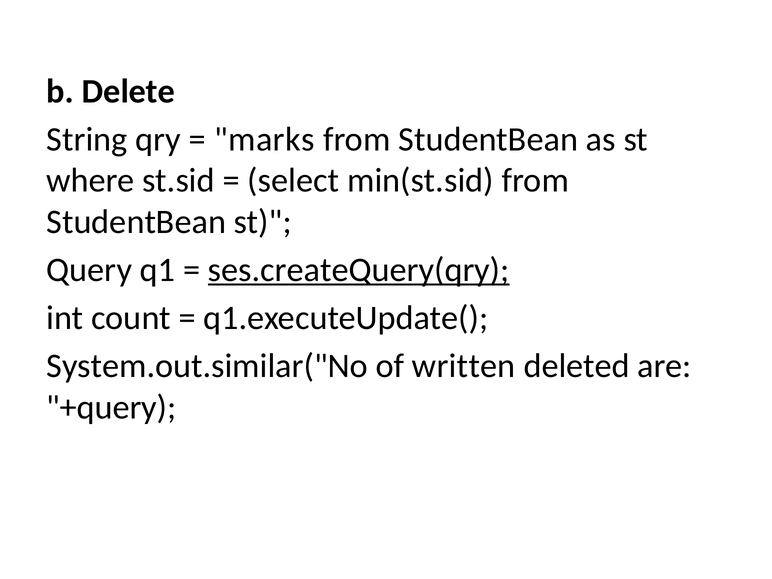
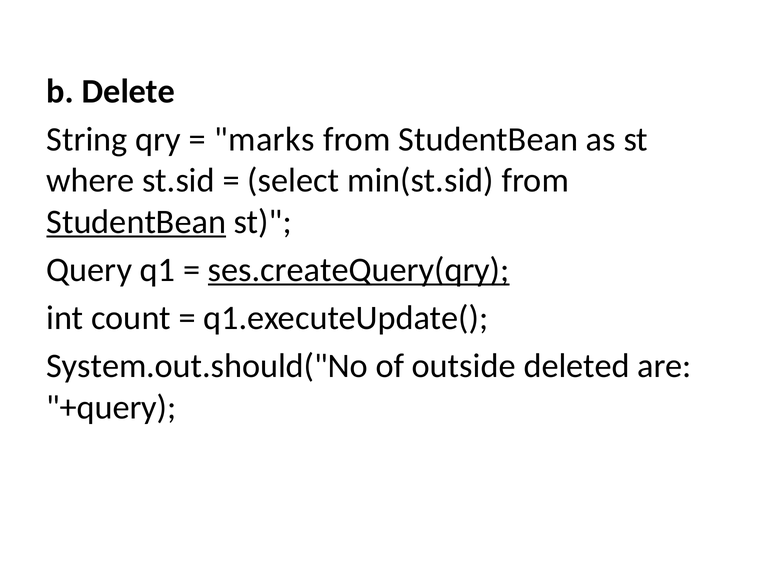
StudentBean at (136, 222) underline: none -> present
System.out.similar("No: System.out.similar("No -> System.out.should("No
written: written -> outside
